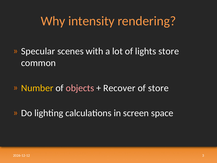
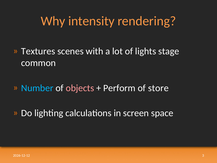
Specular: Specular -> Textures
lights store: store -> stage
Number colour: yellow -> light blue
Recover: Recover -> Perform
